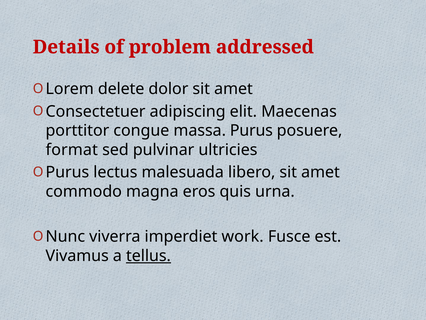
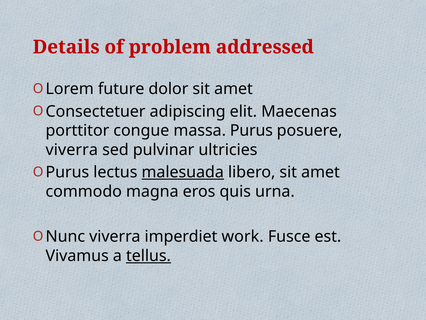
delete: delete -> future
format at (72, 150): format -> viverra
malesuada underline: none -> present
